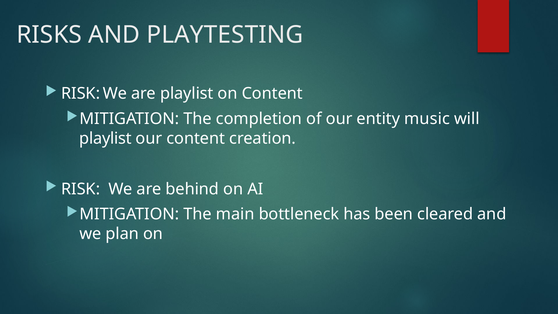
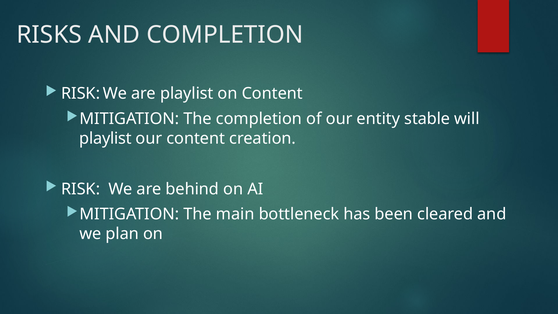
AND PLAYTESTING: PLAYTESTING -> COMPLETION
music: music -> stable
